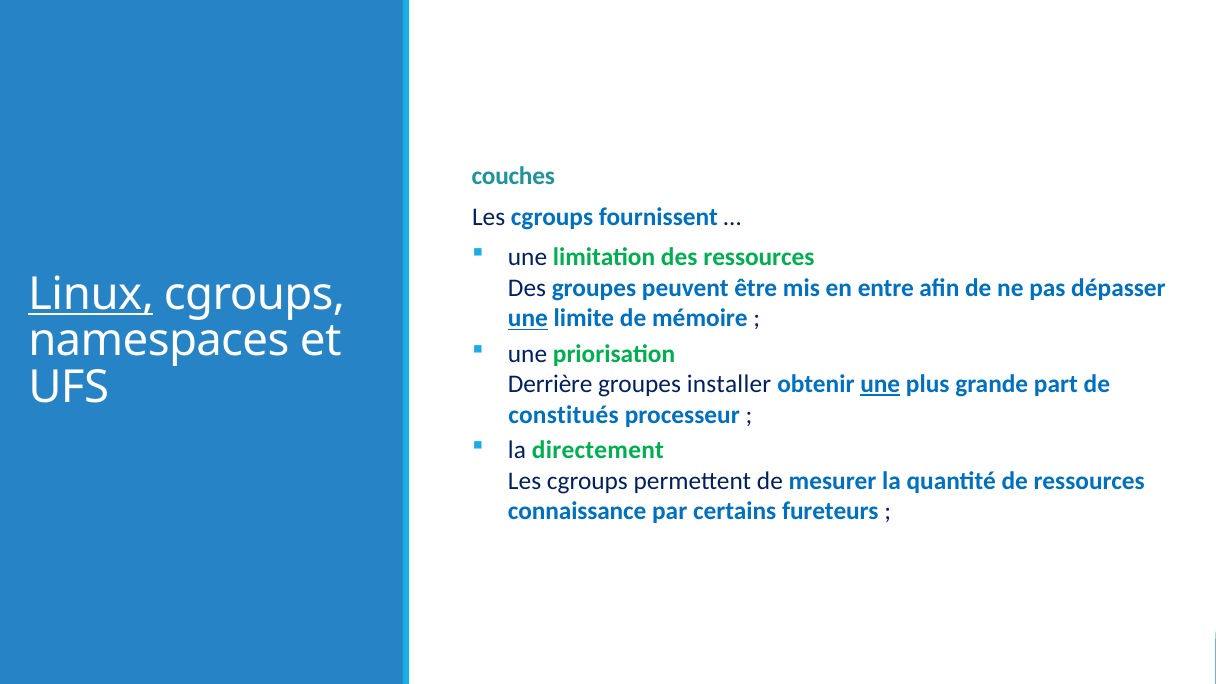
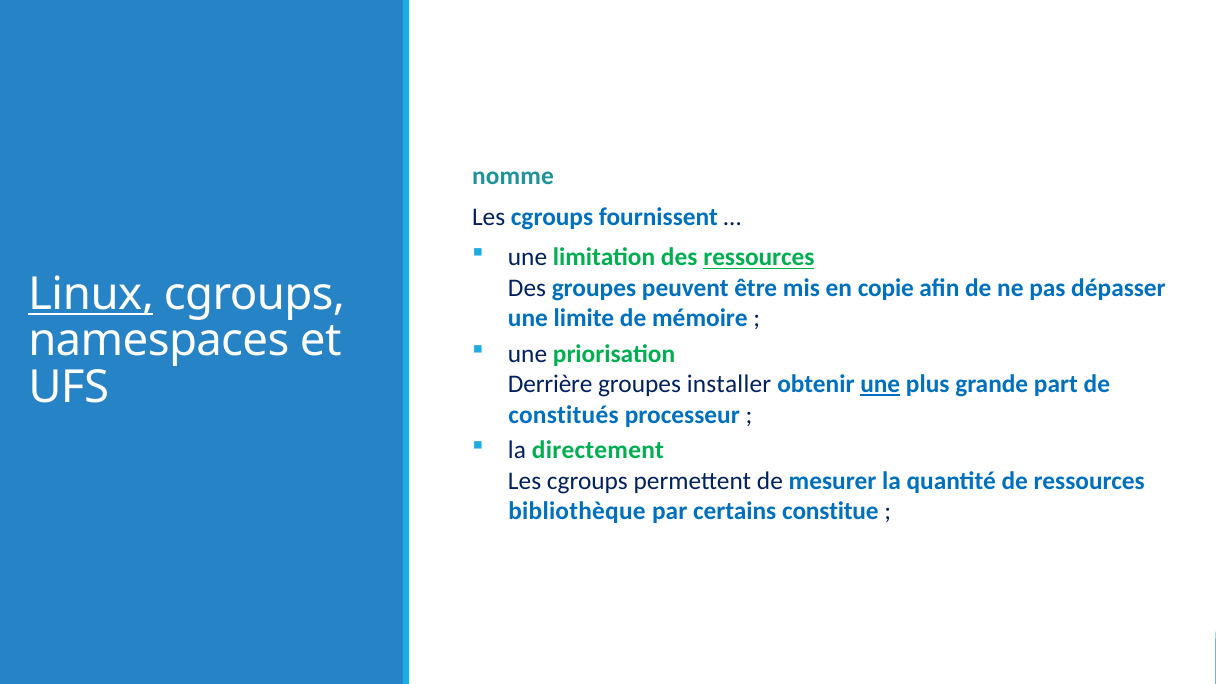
couches: couches -> nomme
ressources at (759, 258) underline: none -> present
entre: entre -> copie
une at (528, 318) underline: present -> none
connaissance: connaissance -> bibliothèque
fureteurs: fureteurs -> constitue
